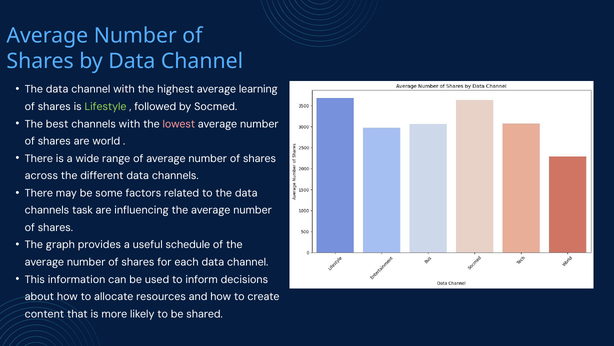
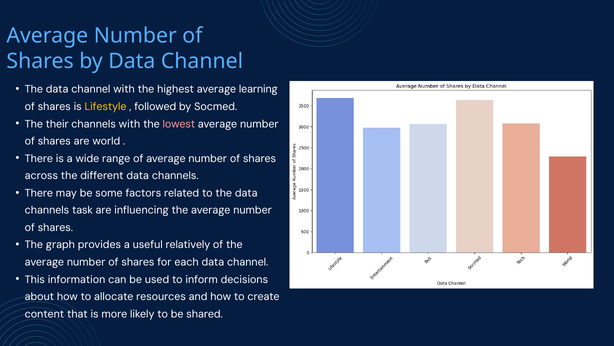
Lifestyle colour: light green -> yellow
best: best -> their
schedule: schedule -> relatively
